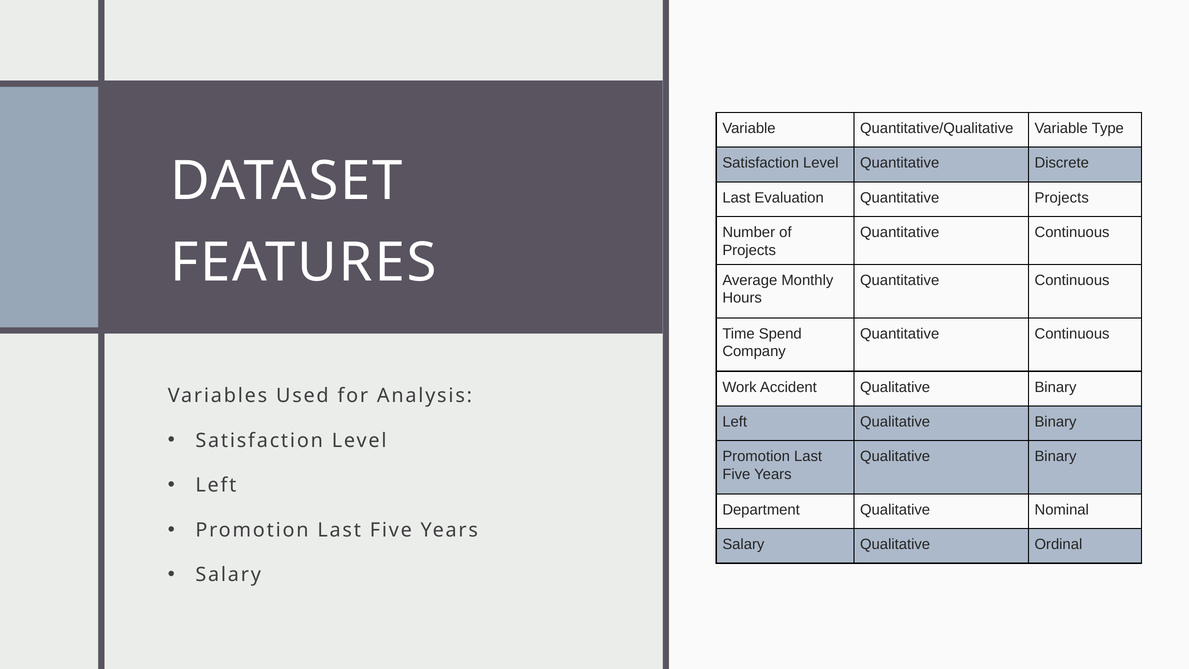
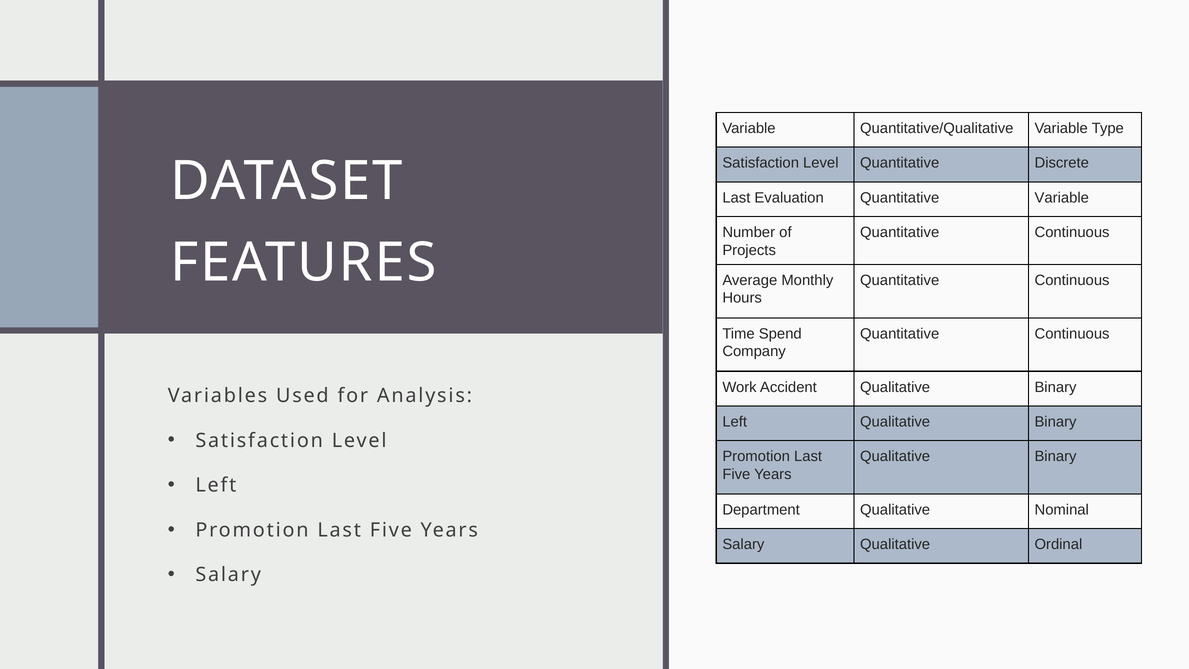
Quantitative Projects: Projects -> Variable
